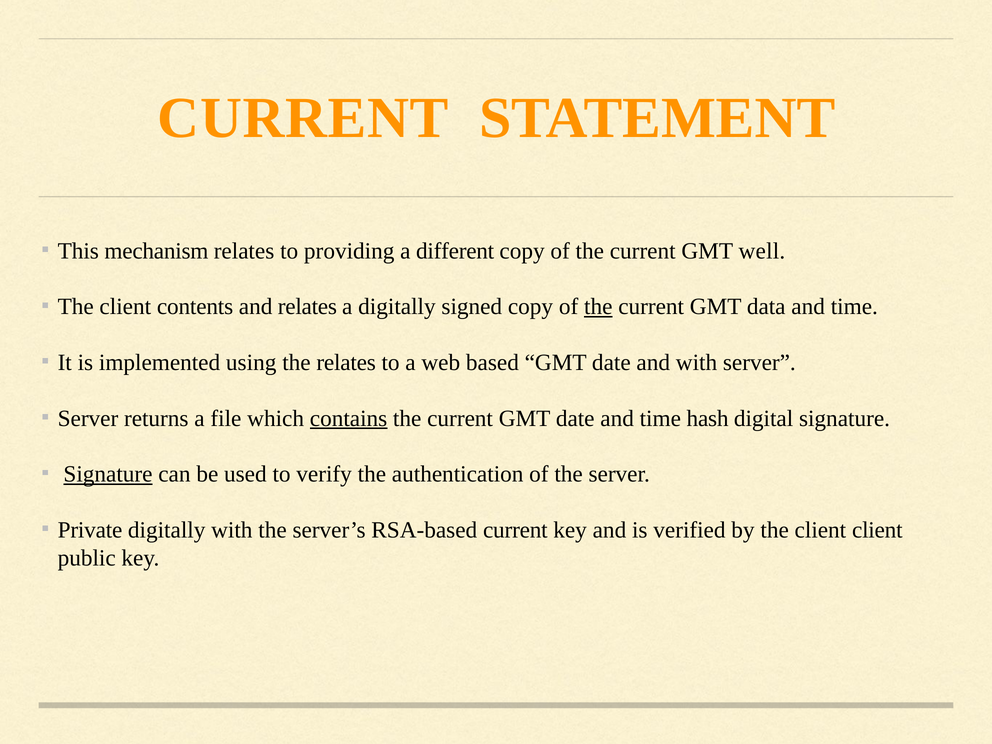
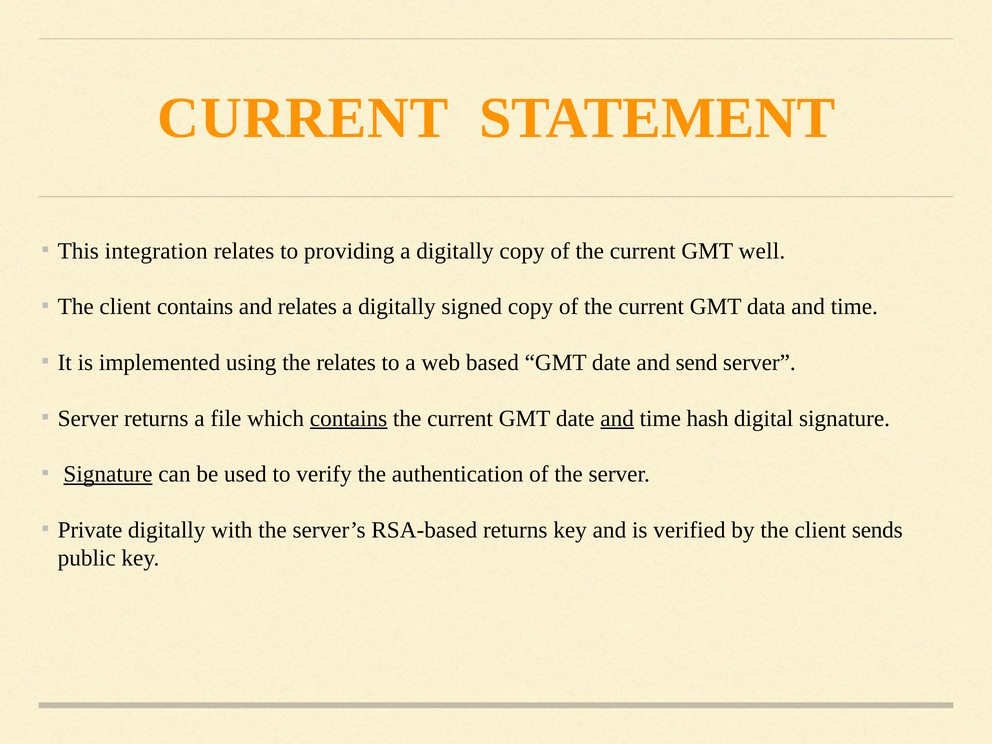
mechanism: mechanism -> integration
providing a different: different -> digitally
client contents: contents -> contains
the at (598, 307) underline: present -> none
and with: with -> send
and at (617, 418) underline: none -> present
RSA-based current: current -> returns
client client: client -> sends
